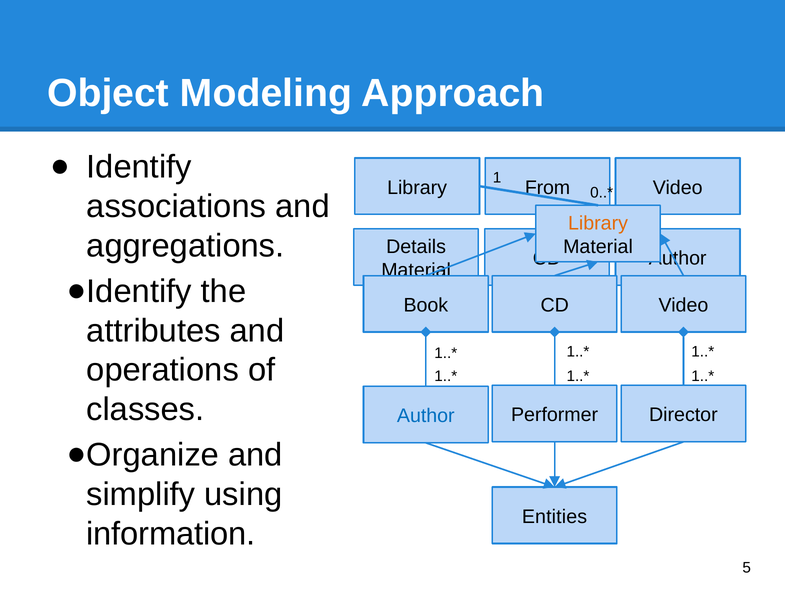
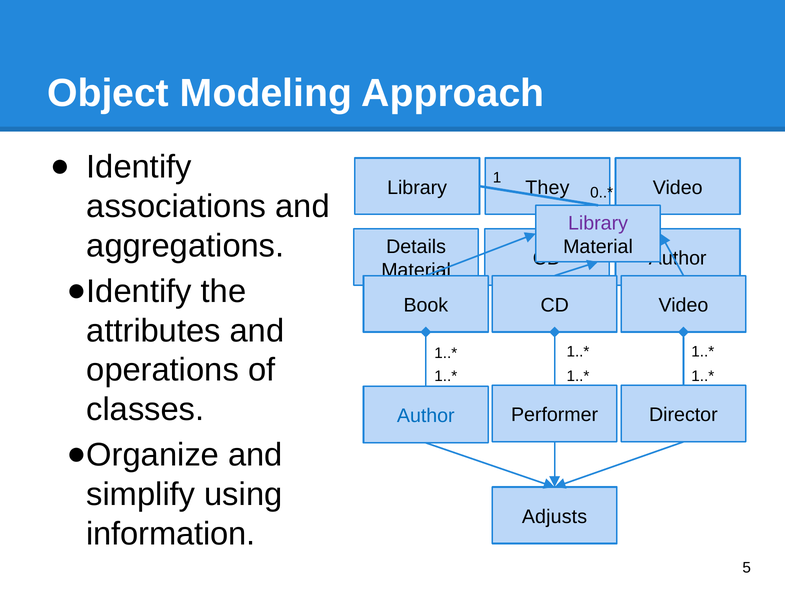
From: From -> They
Library at (598, 223) colour: orange -> purple
Entities: Entities -> Adjusts
